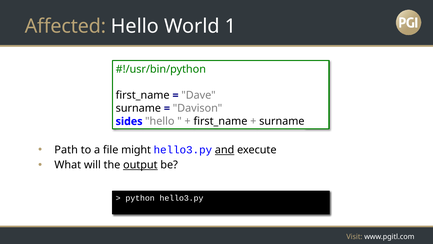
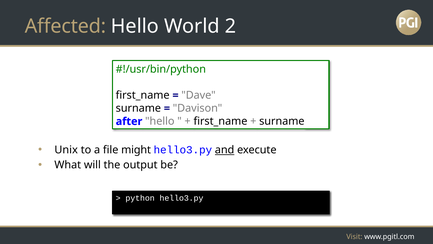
1: 1 -> 2
sides: sides -> after
Path: Path -> Unix
output underline: present -> none
